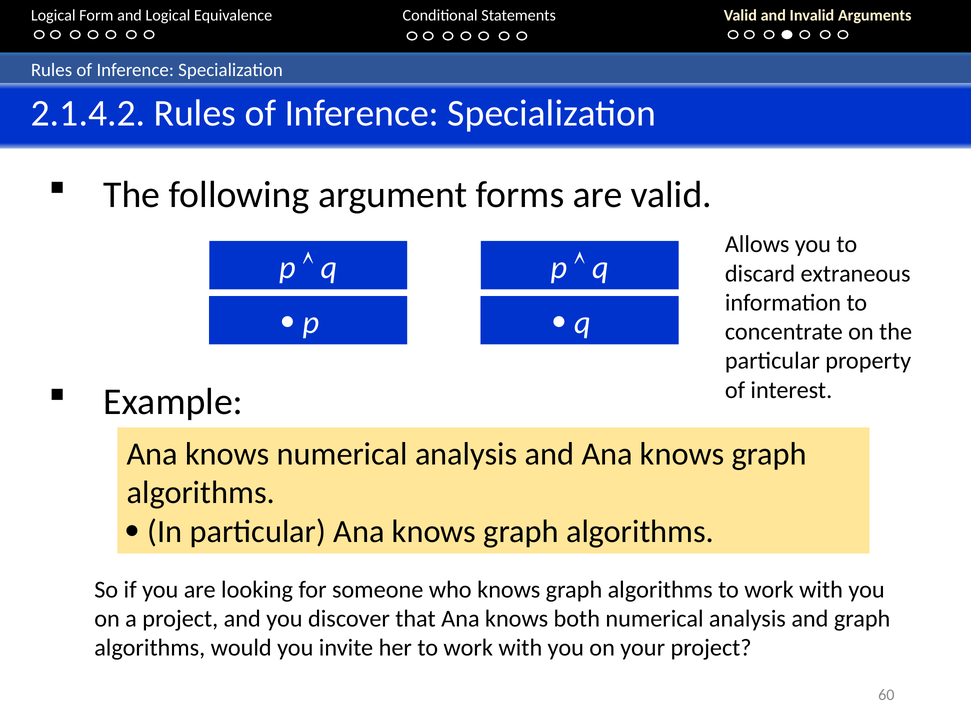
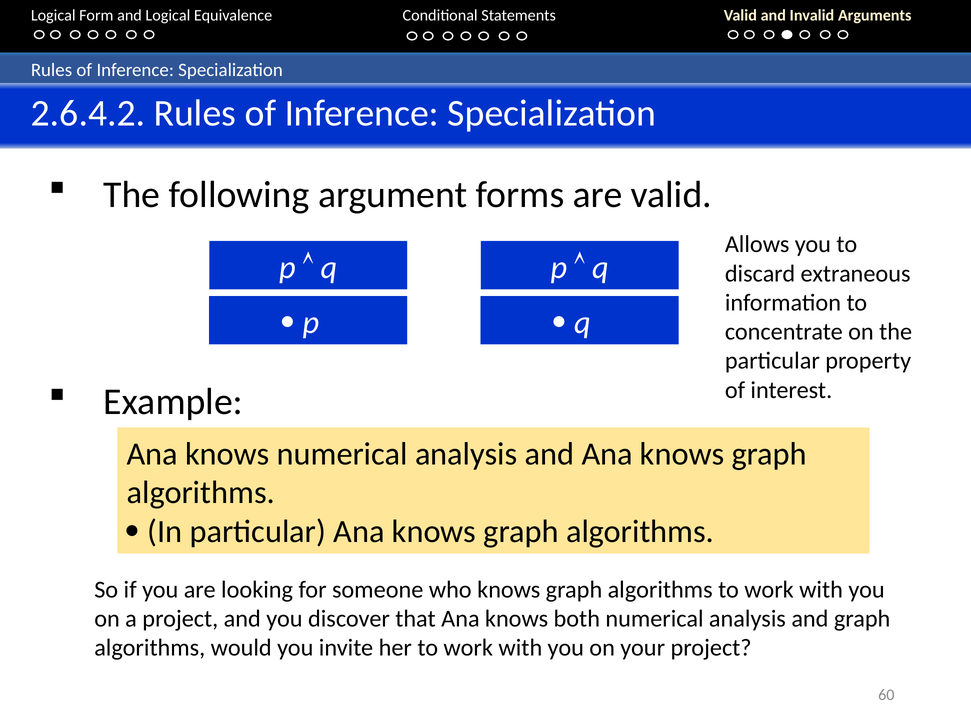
2.1.4.2: 2.1.4.2 -> 2.6.4.2
